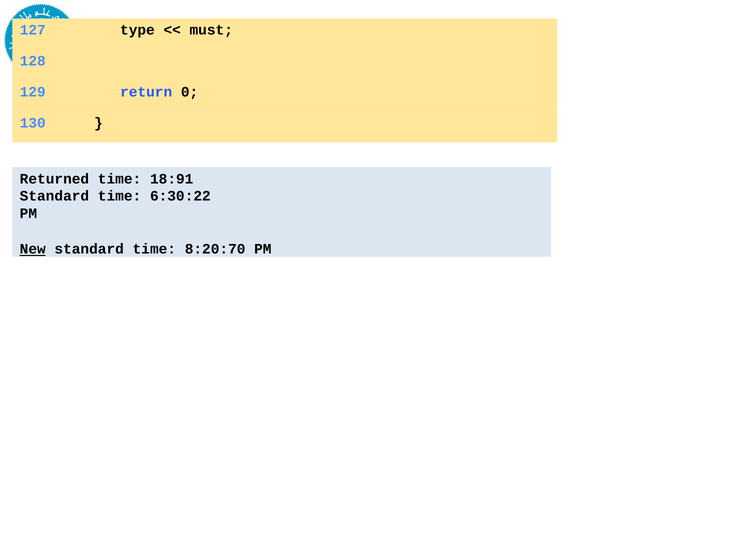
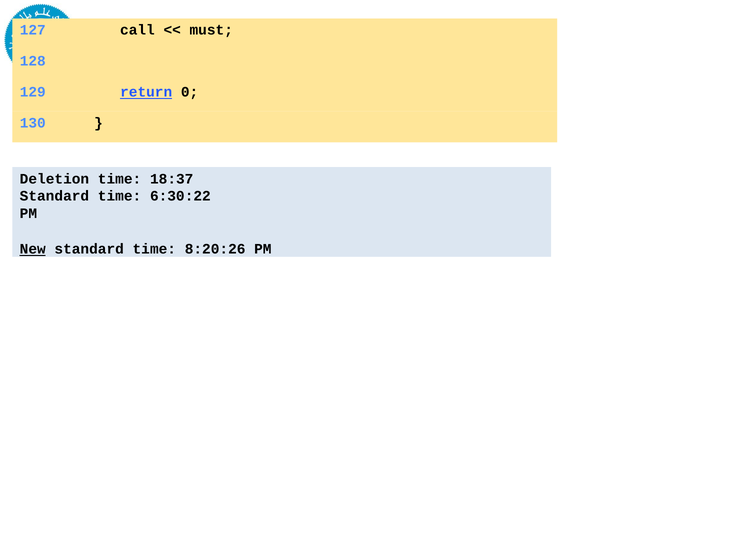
type: type -> call
return underline: none -> present
Returned: Returned -> Deletion
18:91: 18:91 -> 18:37
8:20:70: 8:20:70 -> 8:20:26
